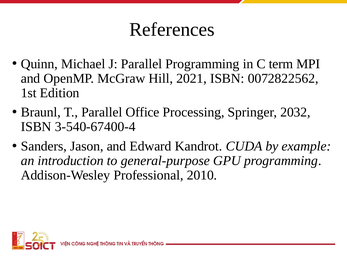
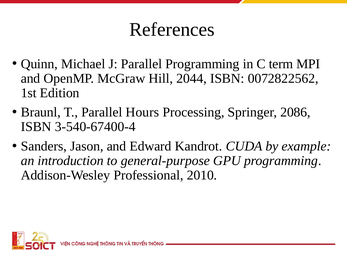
2021: 2021 -> 2044
Office: Office -> Hours
2032: 2032 -> 2086
